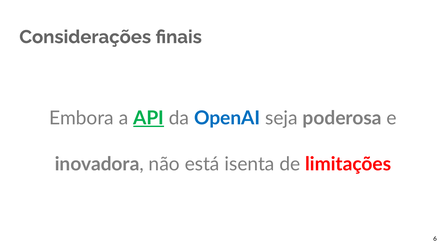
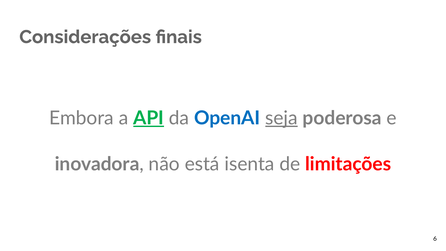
seja underline: none -> present
